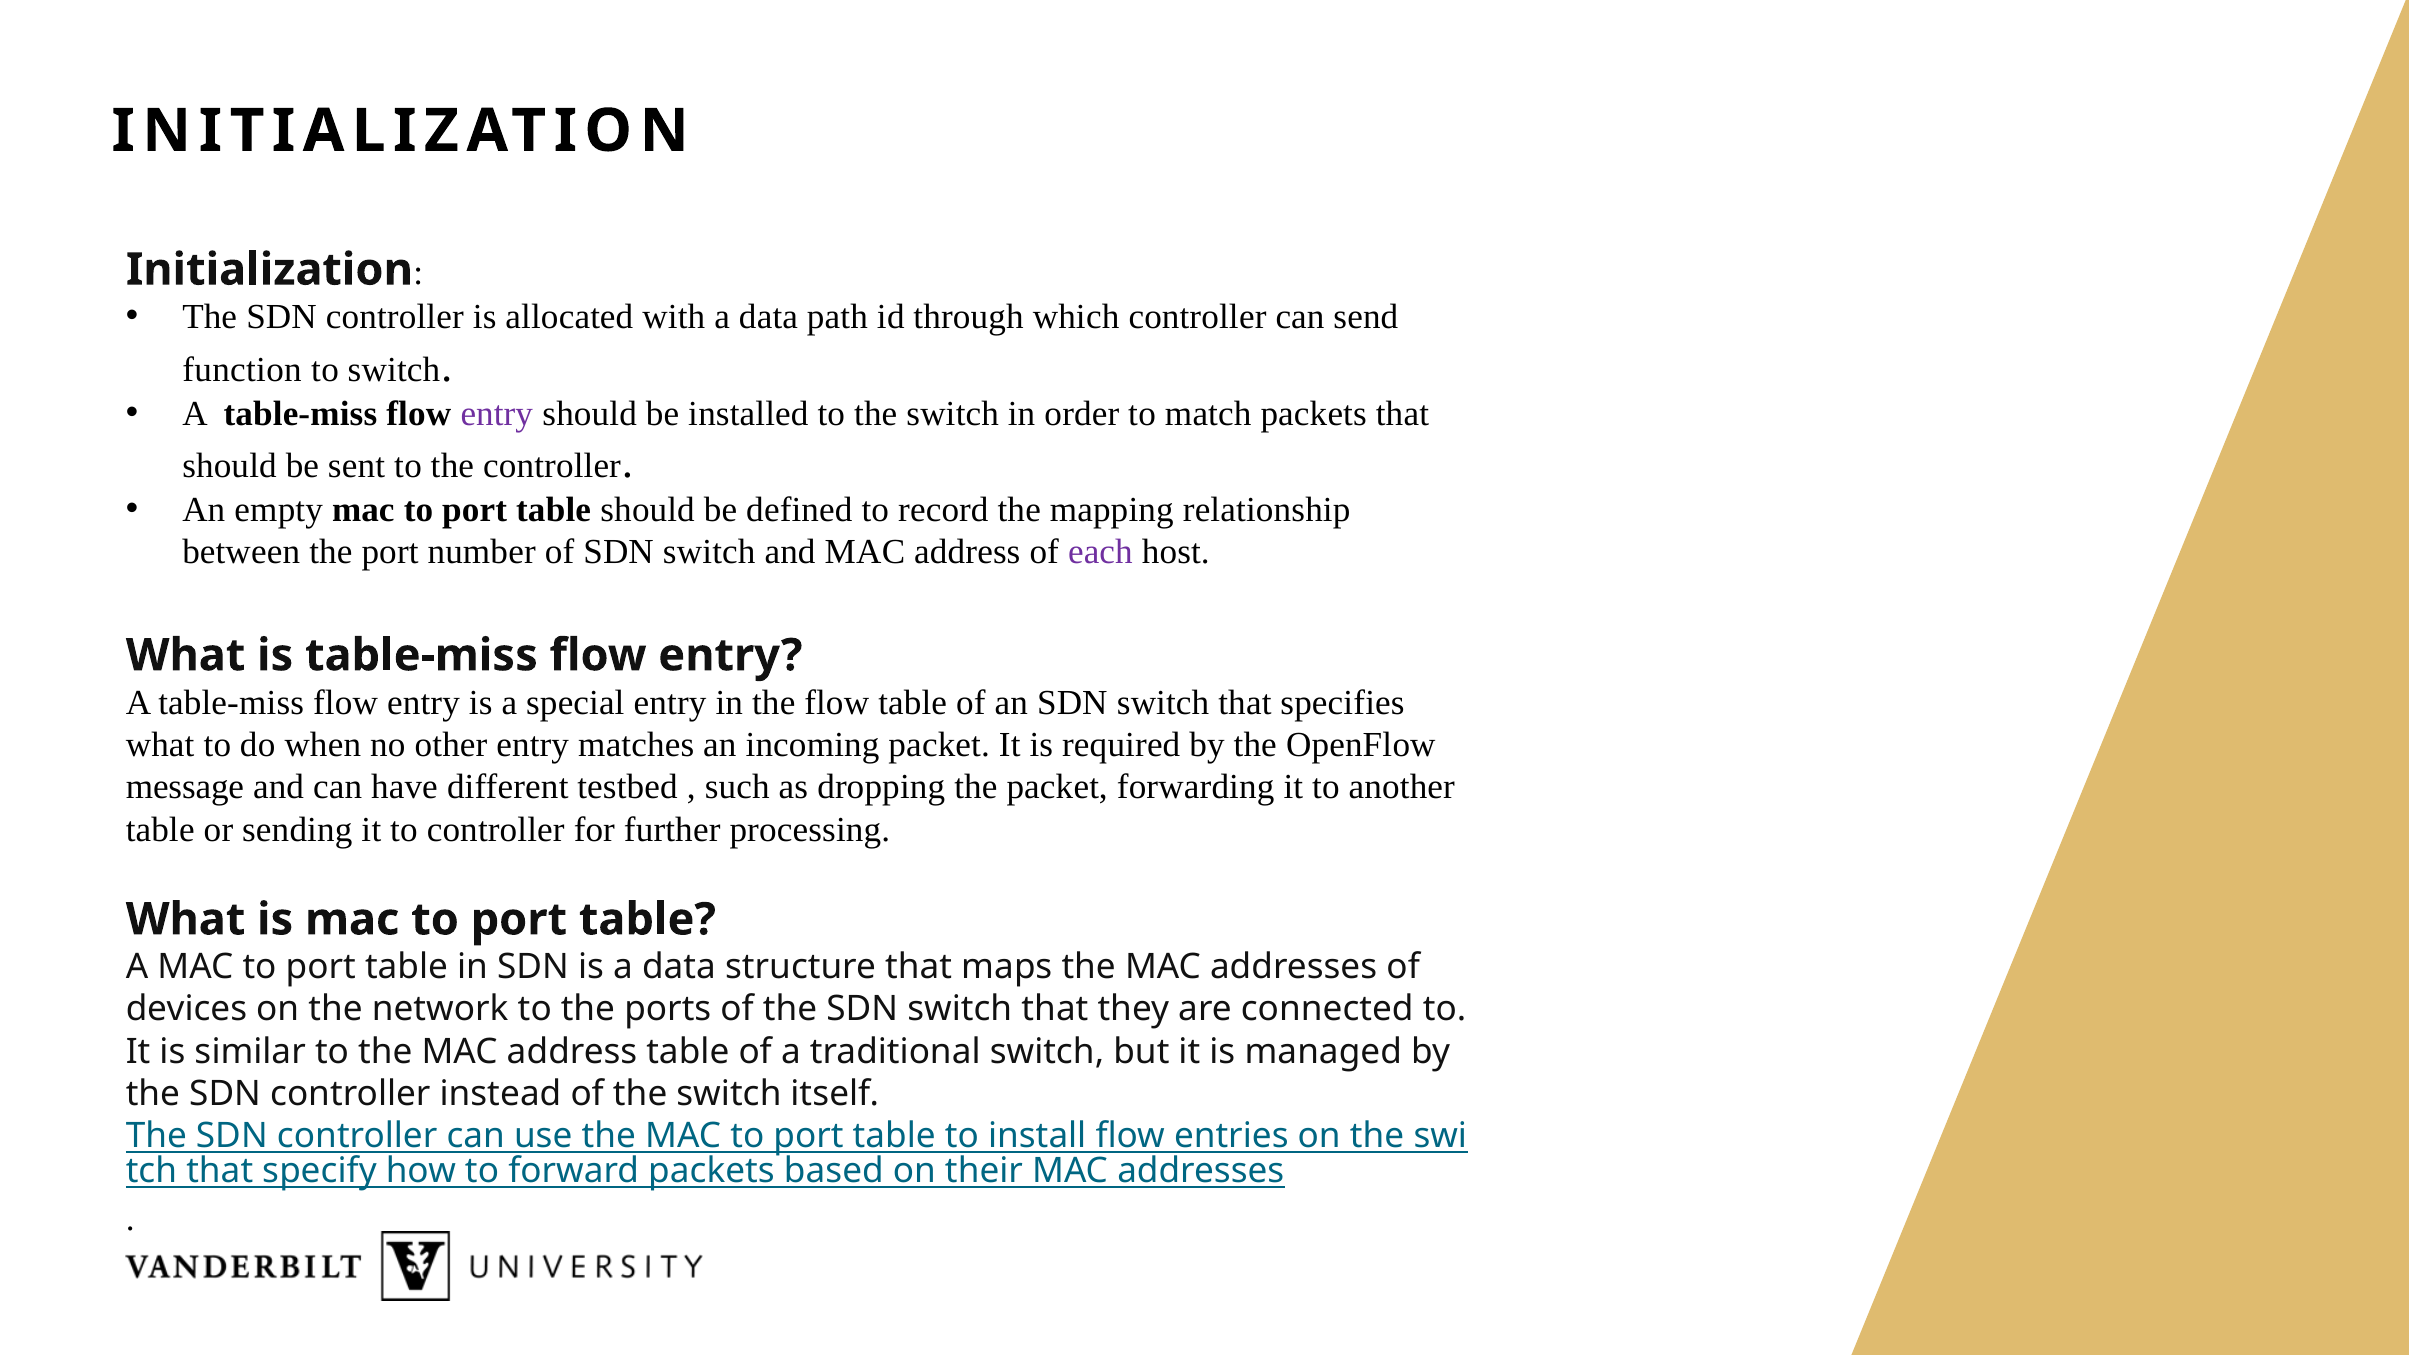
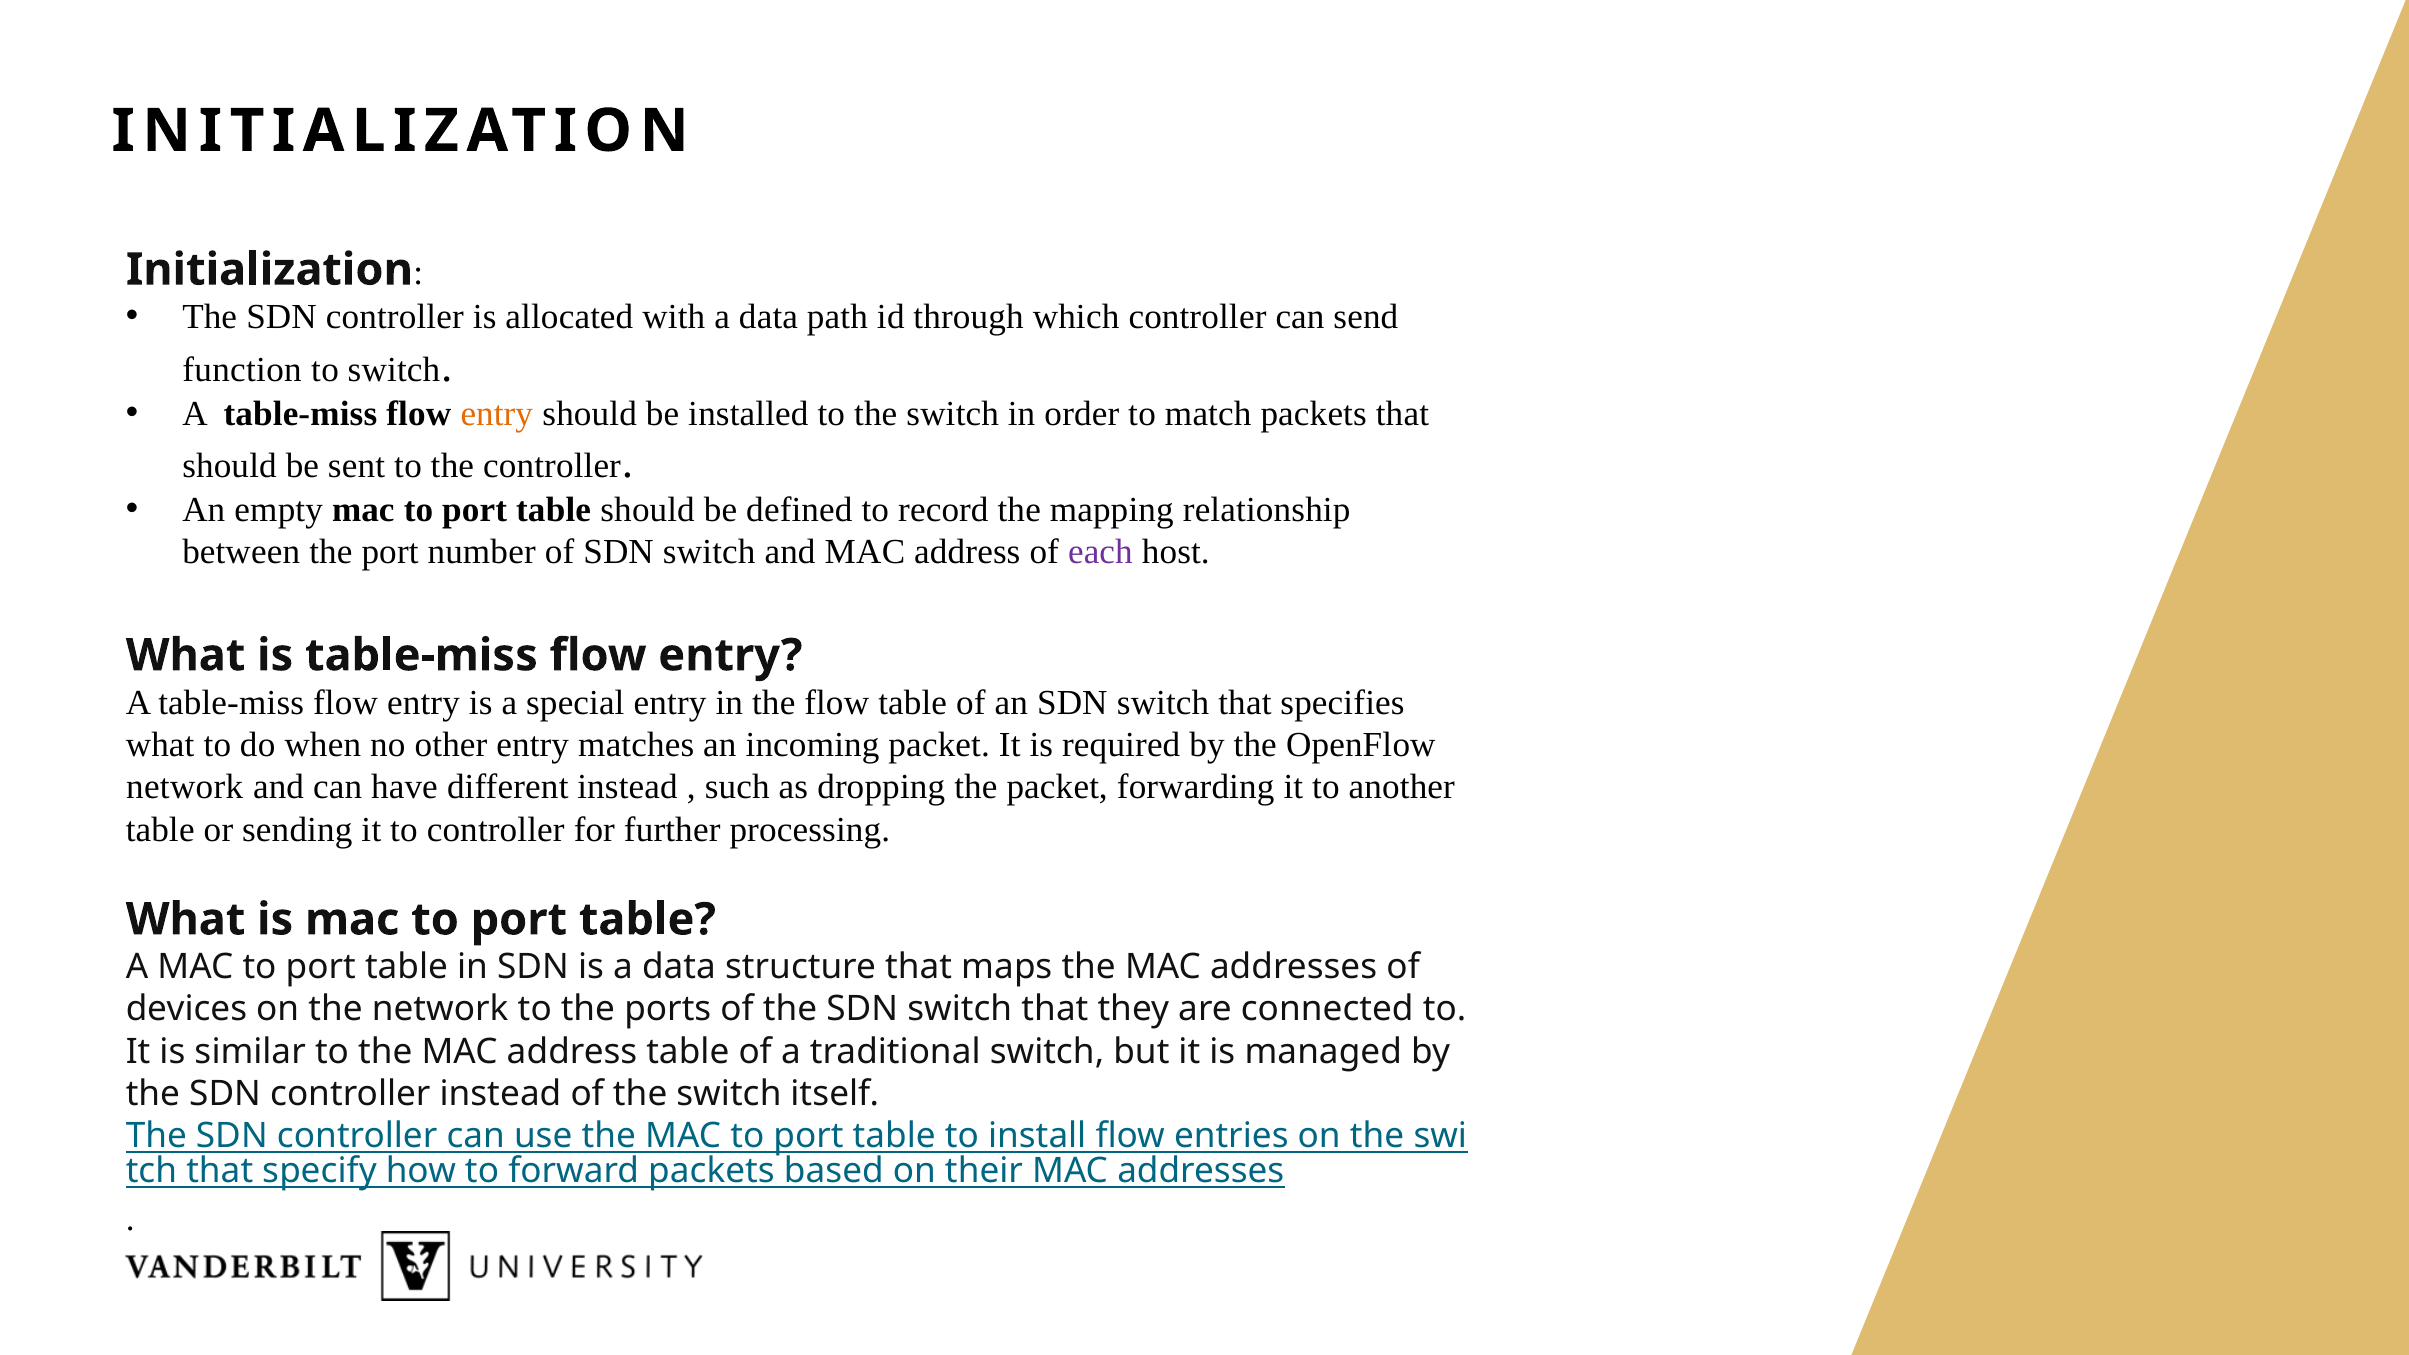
entry at (497, 414) colour: purple -> orange
message at (185, 787): message -> network
different testbed: testbed -> instead
